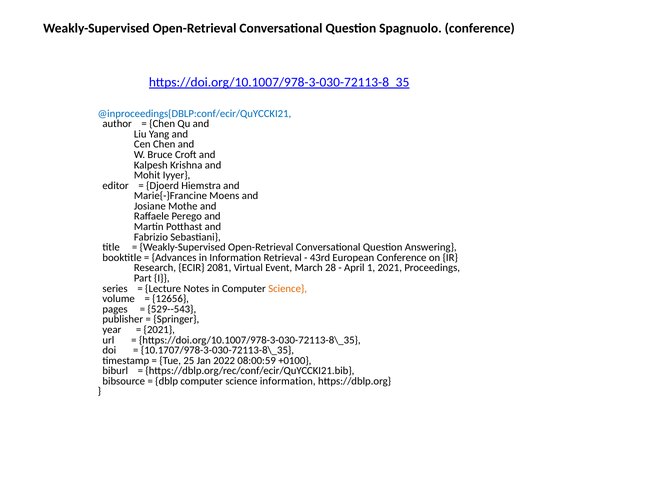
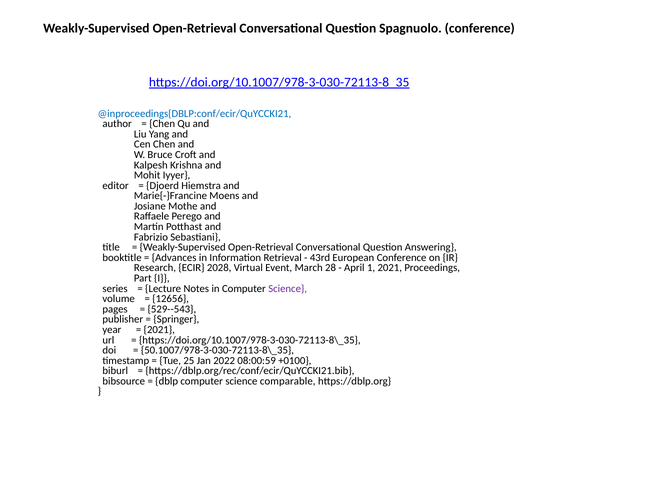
2081: 2081 -> 2028
Science at (288, 289) colour: orange -> purple
10.1707/978-3-030-72113-8\_35: 10.1707/978-3-030-72113-8\_35 -> 50.1007/978-3-030-72113-8\_35
science information: information -> comparable
